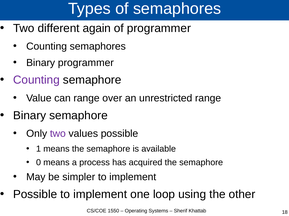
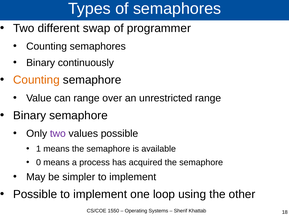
again: again -> swap
Binary programmer: programmer -> continuously
Counting at (36, 80) colour: purple -> orange
